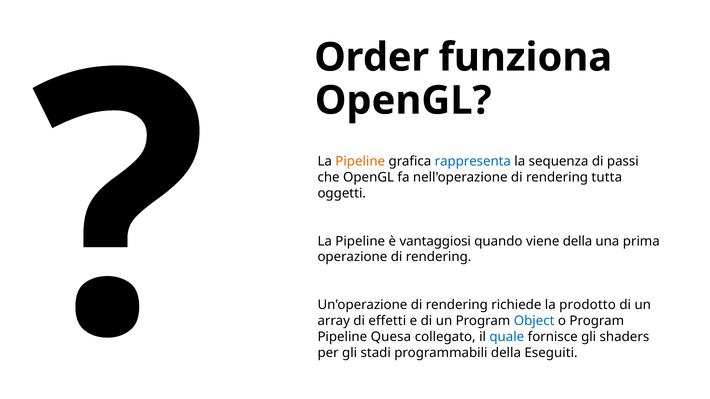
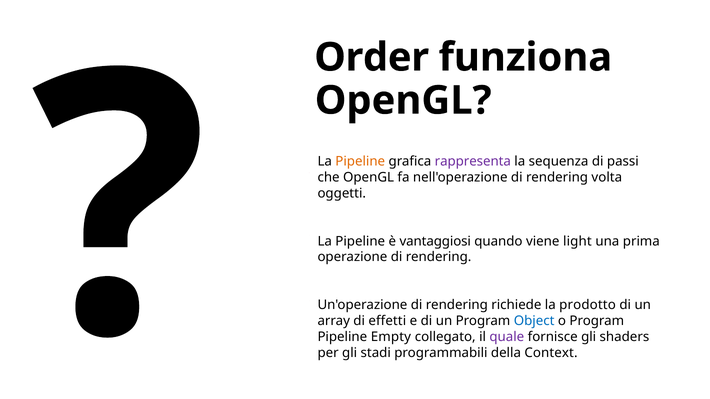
rappresenta colour: blue -> purple
tutta: tutta -> volta
viene della: della -> light
Quesa: Quesa -> Empty
quale colour: blue -> purple
Eseguiti: Eseguiti -> Context
